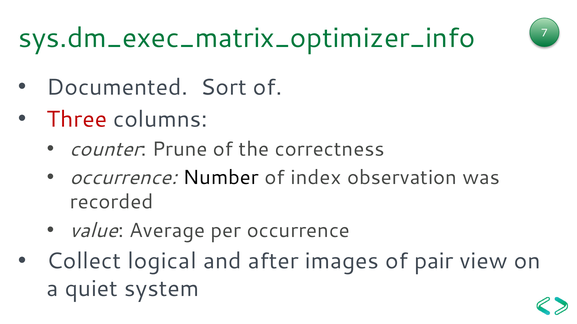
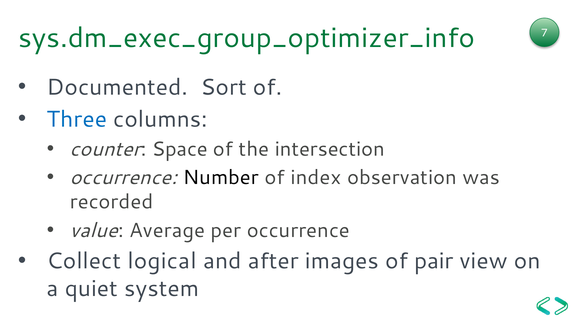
sys.dm_exec_matrix_optimizer_info: sys.dm_exec_matrix_optimizer_info -> sys.dm_exec_group_optimizer_info
Three colour: red -> blue
Prune: Prune -> Space
correctness: correctness -> intersection
